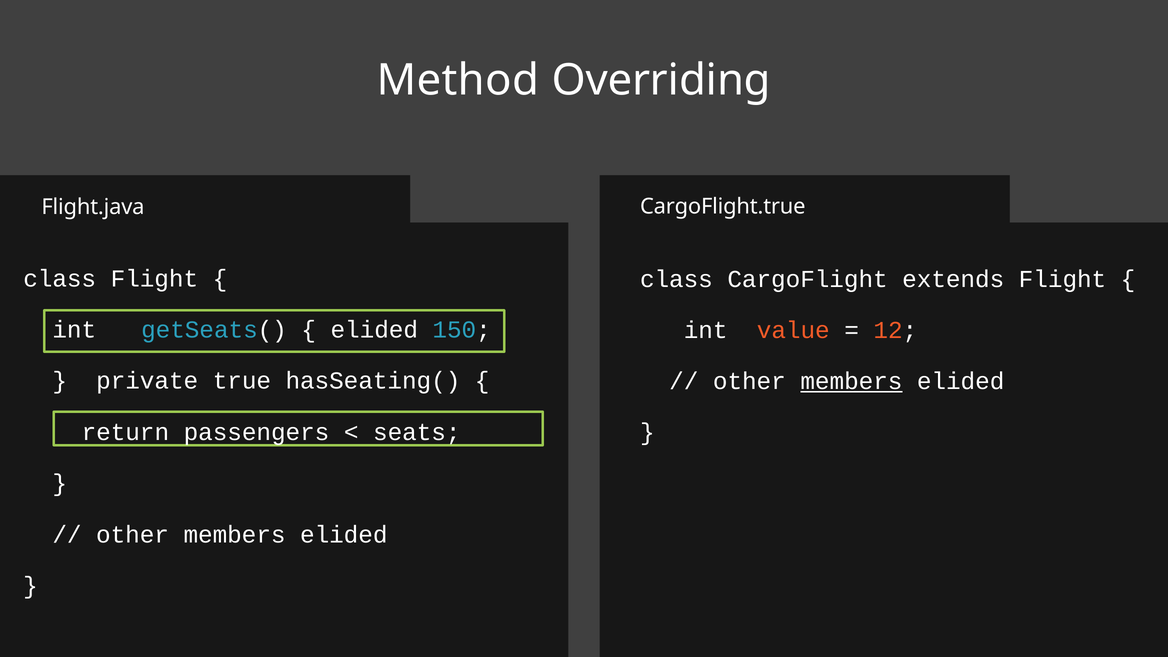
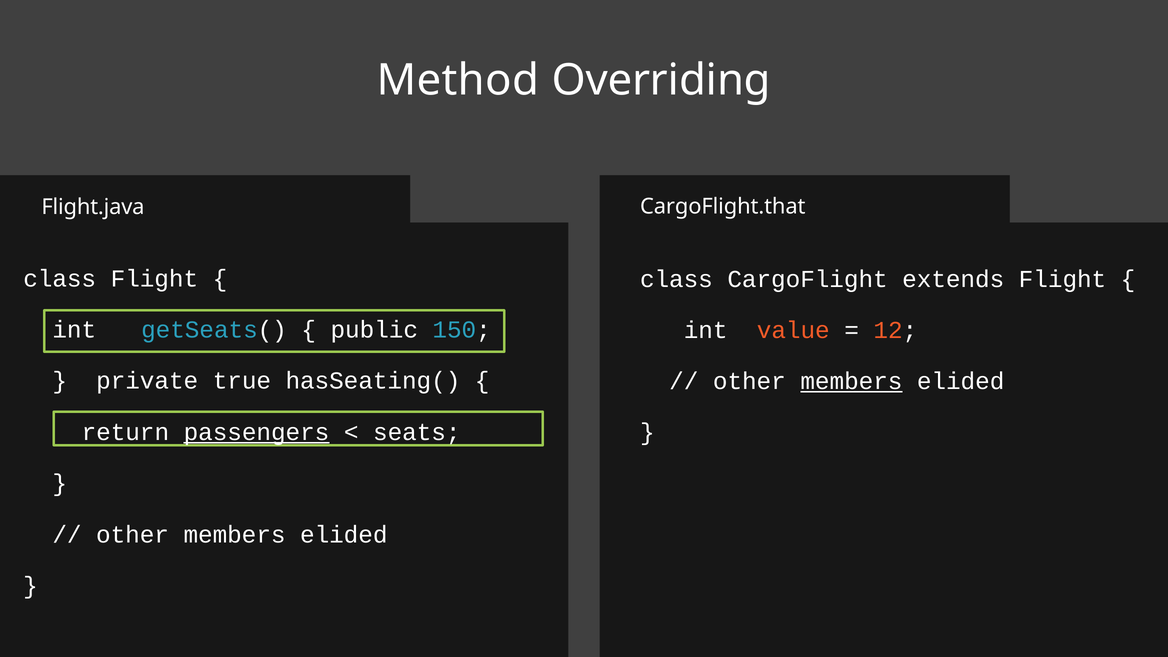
CargoFlight.true: CargoFlight.true -> CargoFlight.that
elided at (374, 330): elided -> public
passengers underline: none -> present
